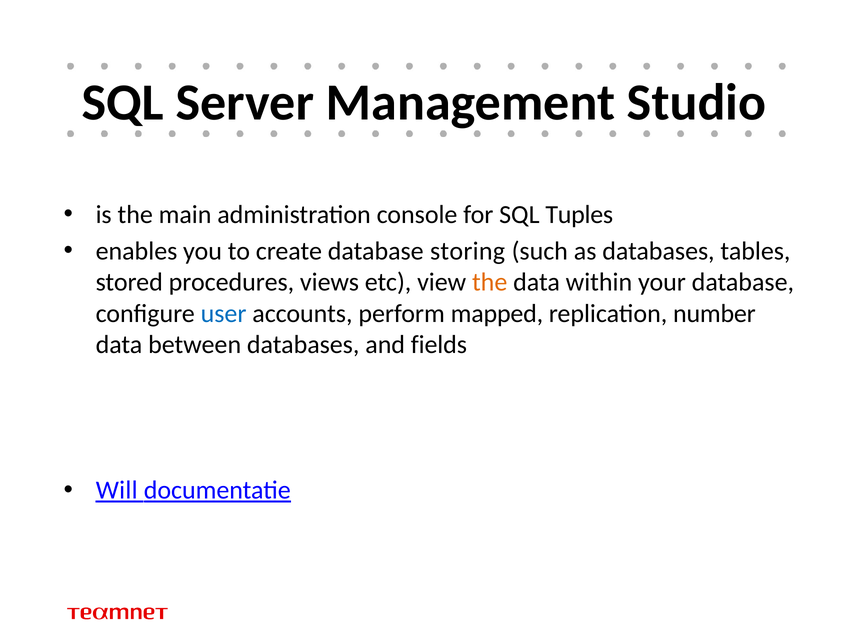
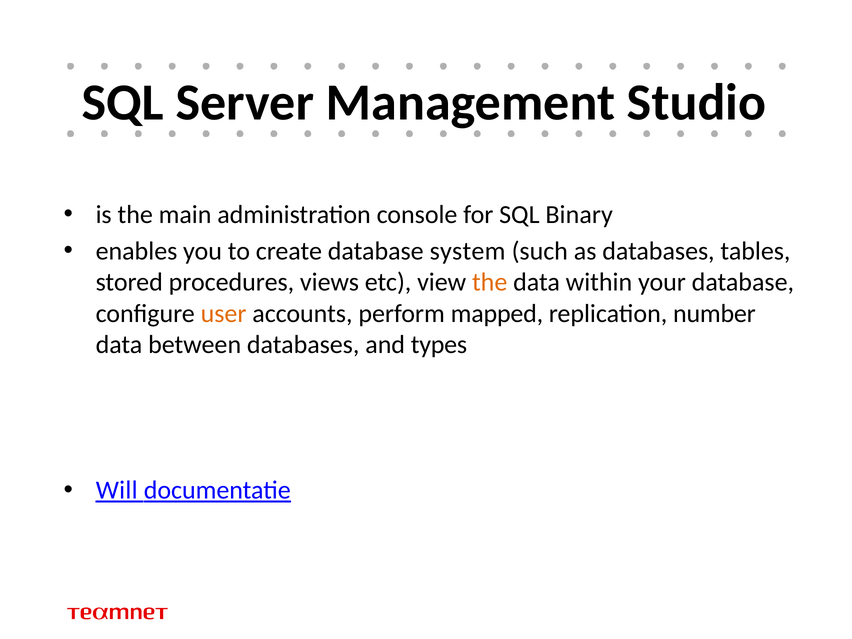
Tuples: Tuples -> Binary
storing: storing -> system
user colour: blue -> orange
fields: fields -> types
